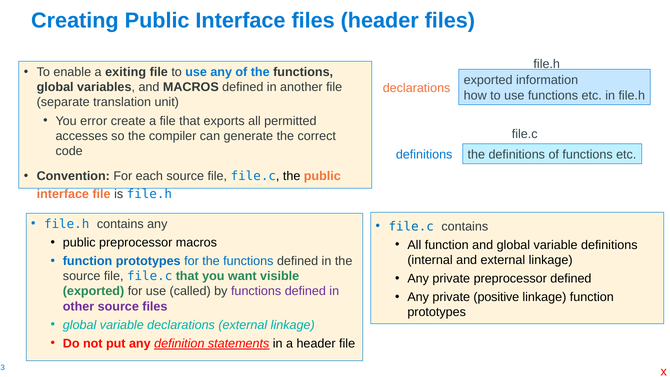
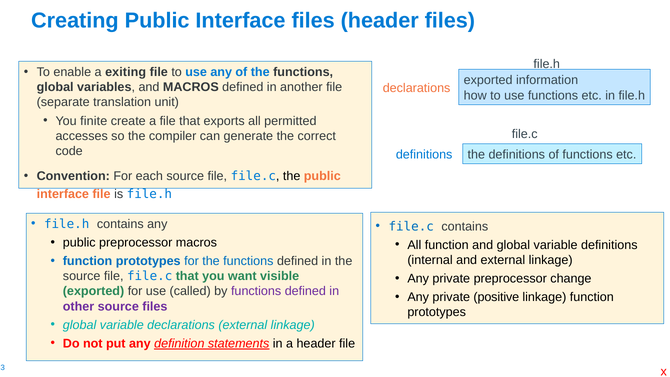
error: error -> finite
preprocessor defined: defined -> change
